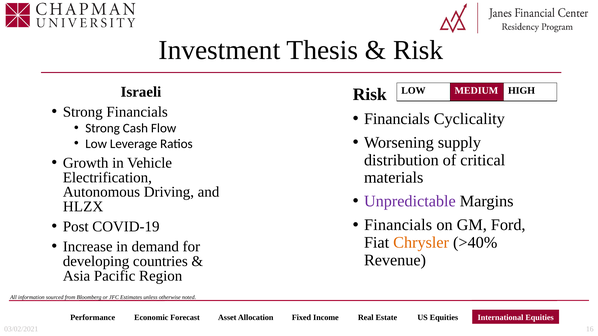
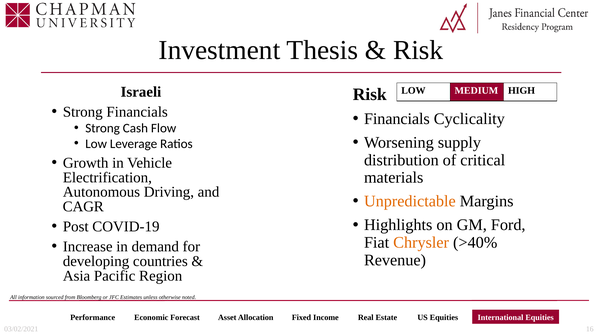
Unpredictable colour: purple -> orange
HLZX: HLZX -> CAGR
Financials at (398, 225): Financials -> Highlights
